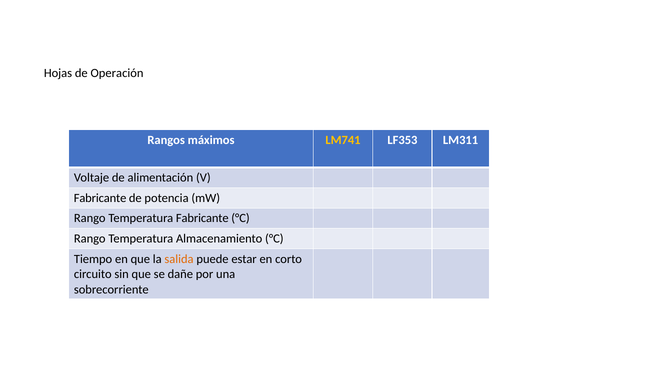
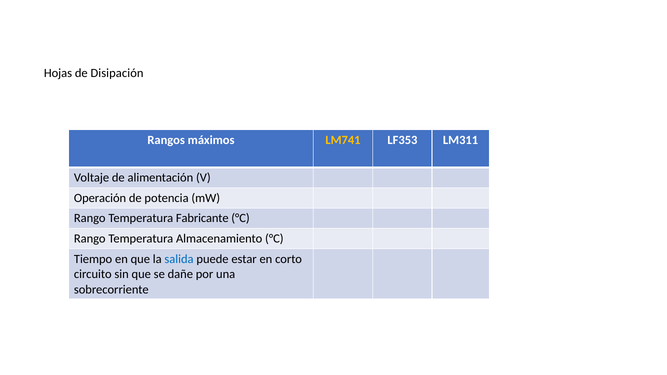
Operación: Operación -> Disipación
Fabricante at (100, 198): Fabricante -> Operación
salida colour: orange -> blue
